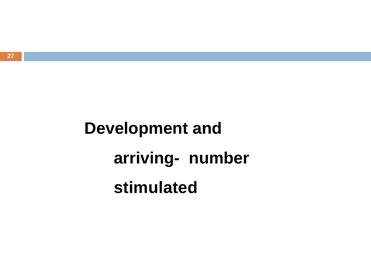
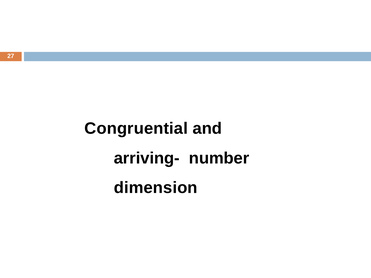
Development: Development -> Congruential
stimulated: stimulated -> dimension
